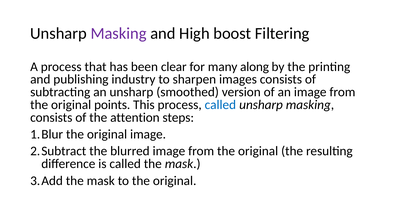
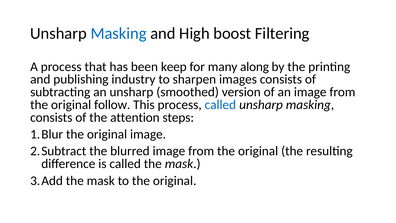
Masking at (119, 33) colour: purple -> blue
clear: clear -> keep
points: points -> follow
